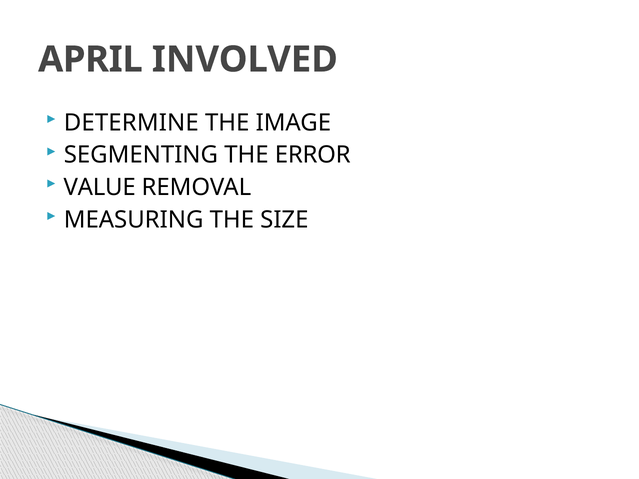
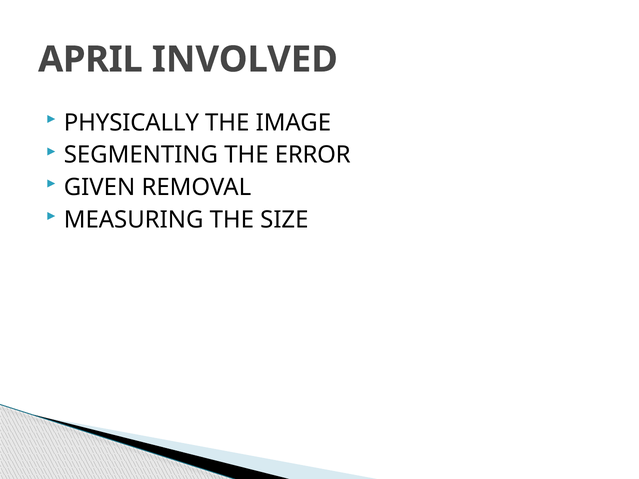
DETERMINE: DETERMINE -> PHYSICALLY
VALUE: VALUE -> GIVEN
